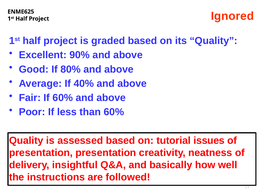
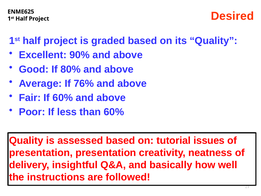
Ignored: Ignored -> Desired
40%: 40% -> 76%
